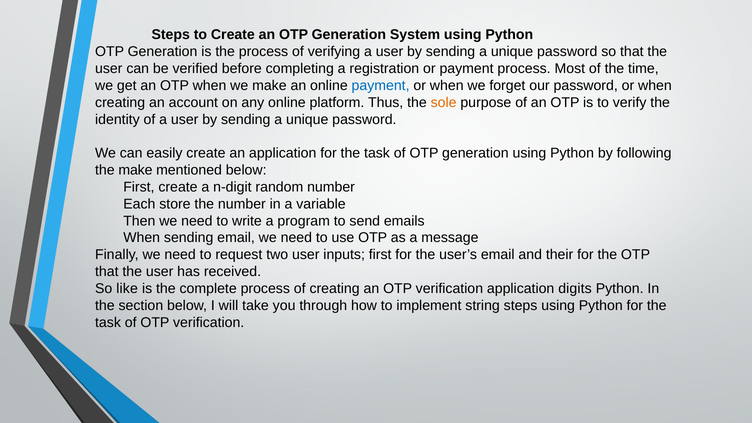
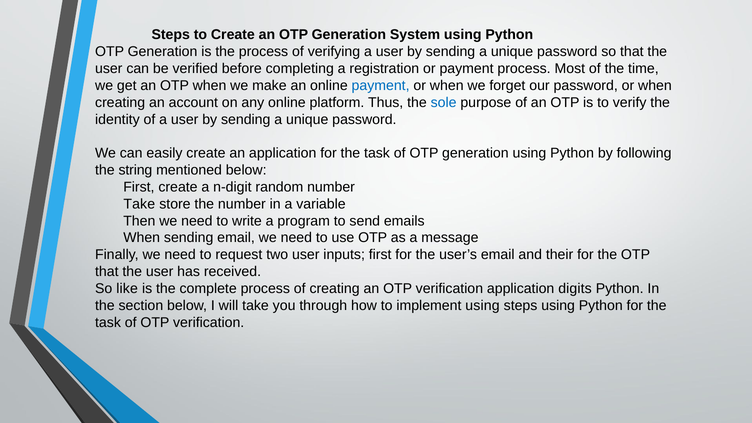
sole colour: orange -> blue
the make: make -> string
Each at (139, 204): Each -> Take
implement string: string -> using
